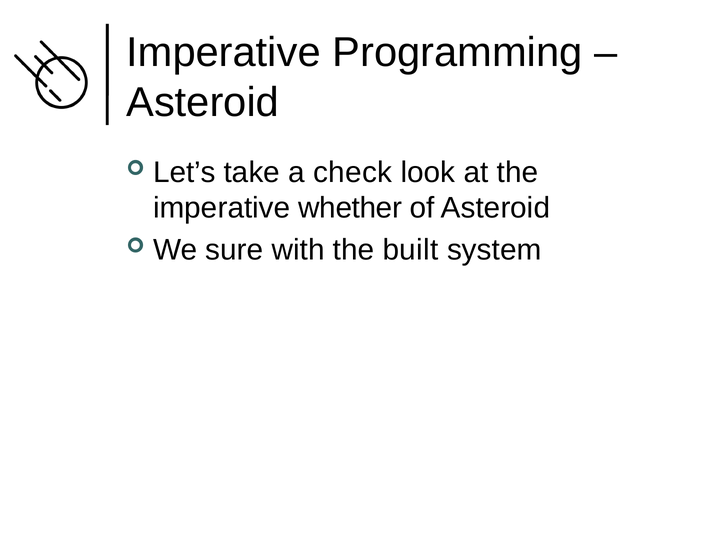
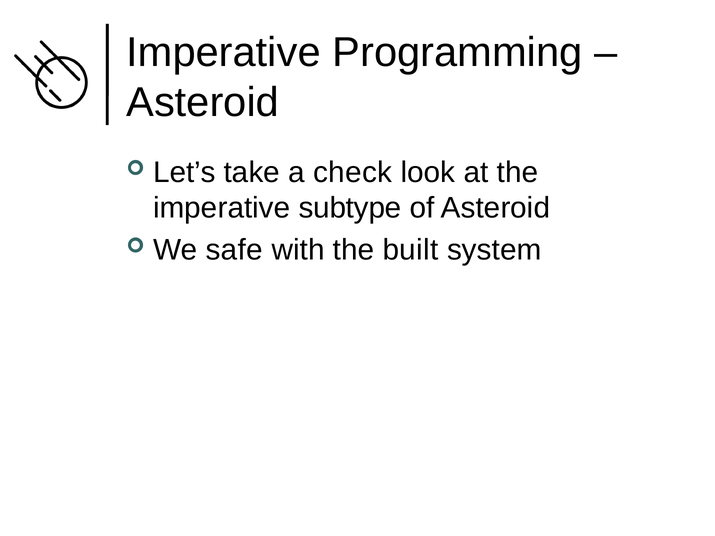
whether: whether -> subtype
sure: sure -> safe
